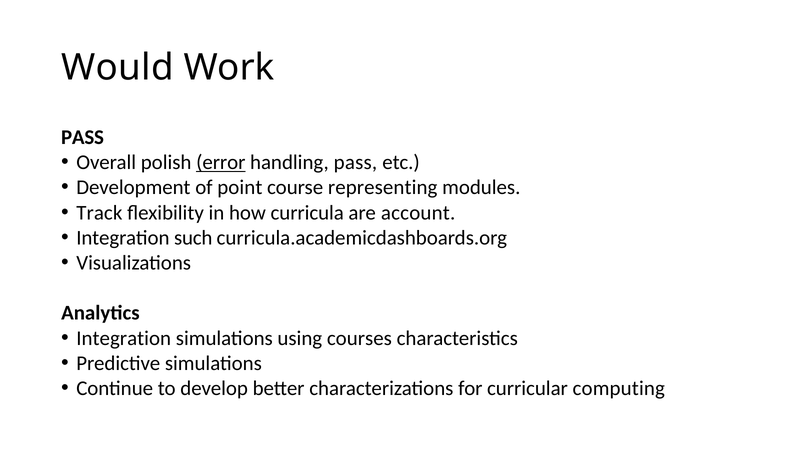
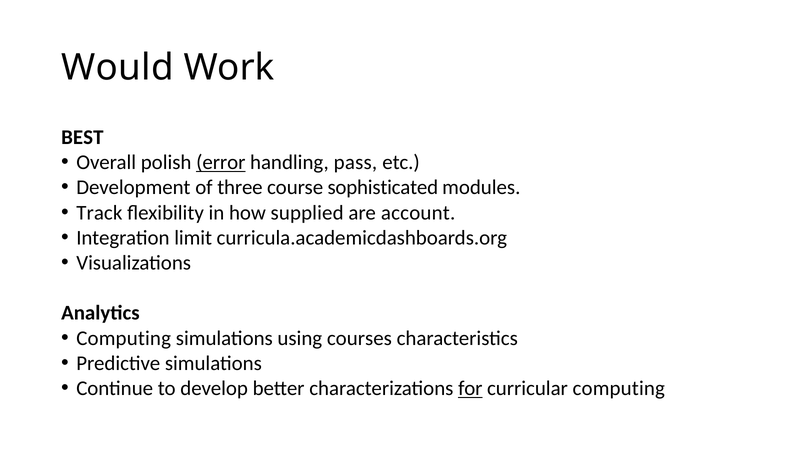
PASS at (82, 137): PASS -> BEST
point: point -> three
representing: representing -> sophisticated
curricula: curricula -> supplied
such: such -> limit
Integration at (124, 338): Integration -> Computing
for underline: none -> present
